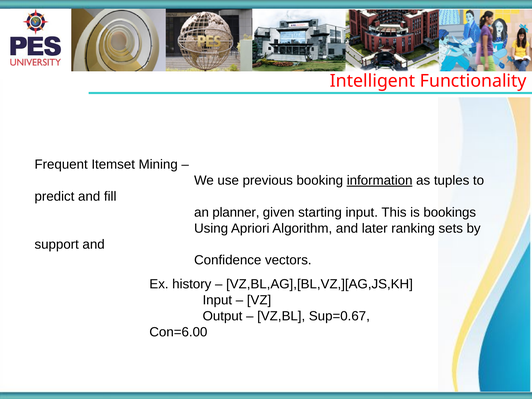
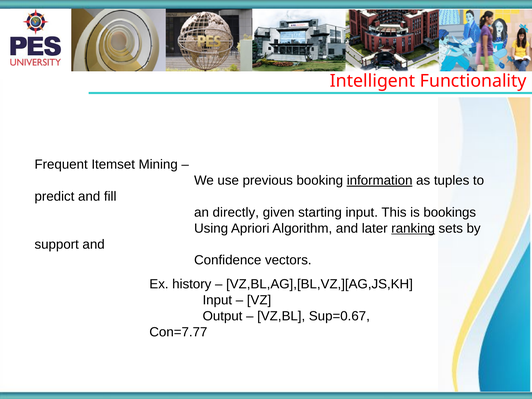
planner: planner -> directly
ranking underline: none -> present
Con=6.00: Con=6.00 -> Con=7.77
